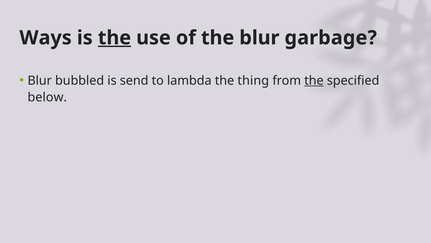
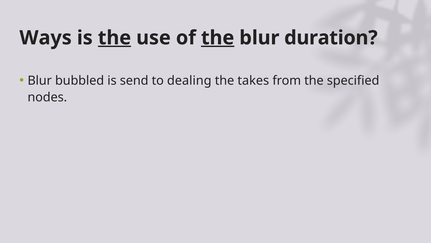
the at (218, 38) underline: none -> present
garbage: garbage -> duration
lambda: lambda -> dealing
thing: thing -> takes
the at (314, 80) underline: present -> none
below: below -> nodes
